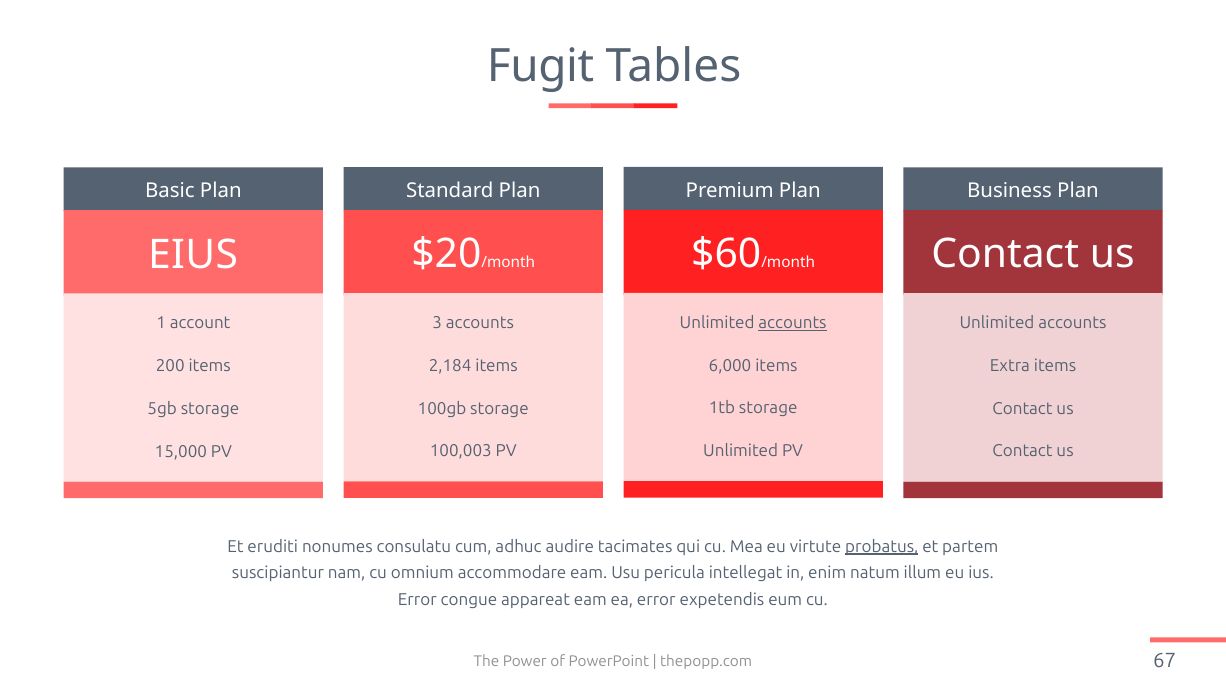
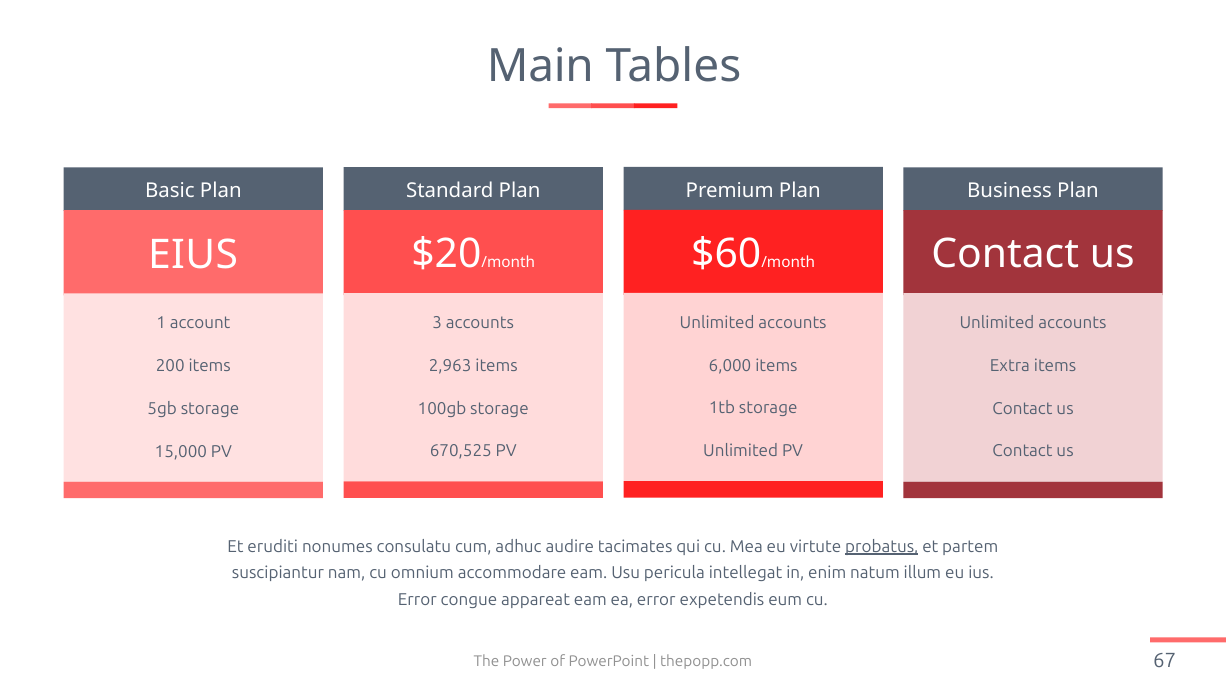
Fugit: Fugit -> Main
accounts at (793, 323) underline: present -> none
2,184: 2,184 -> 2,963
100,003: 100,003 -> 670,525
